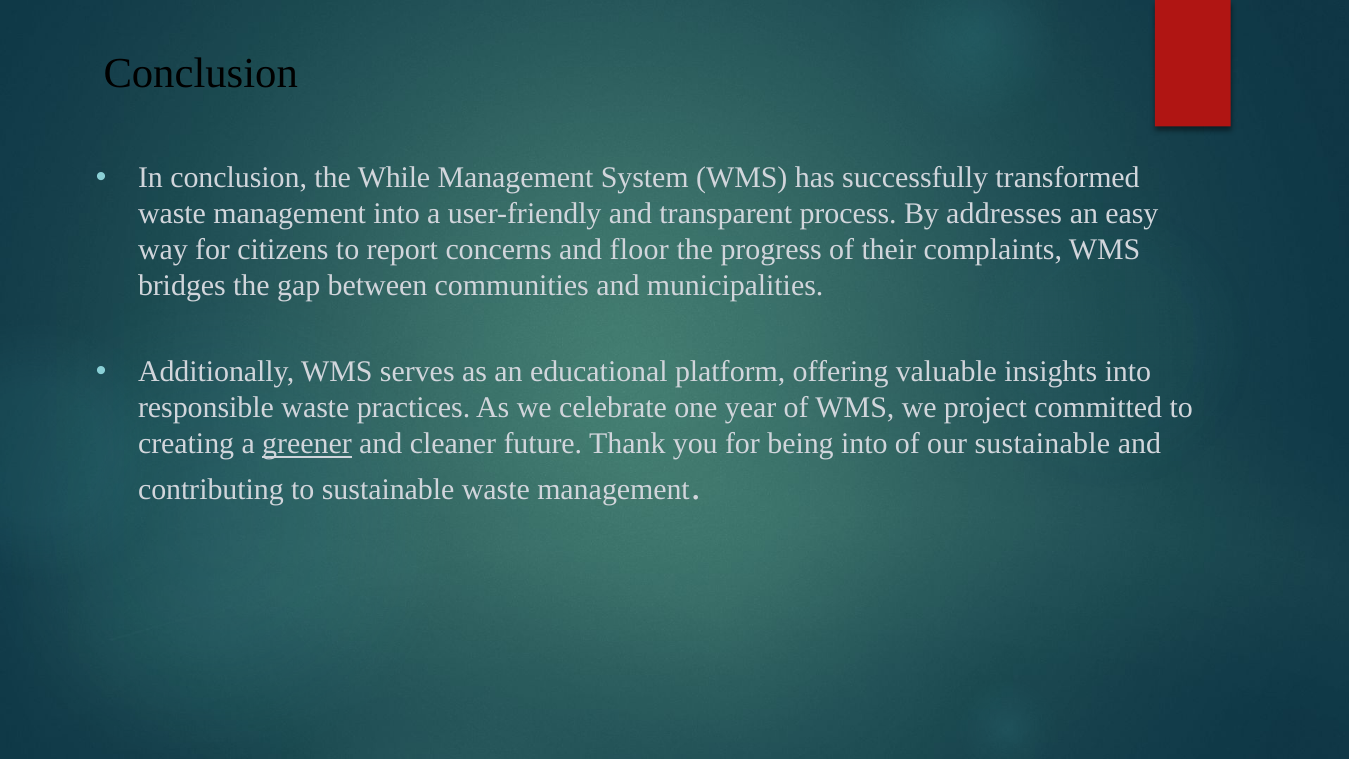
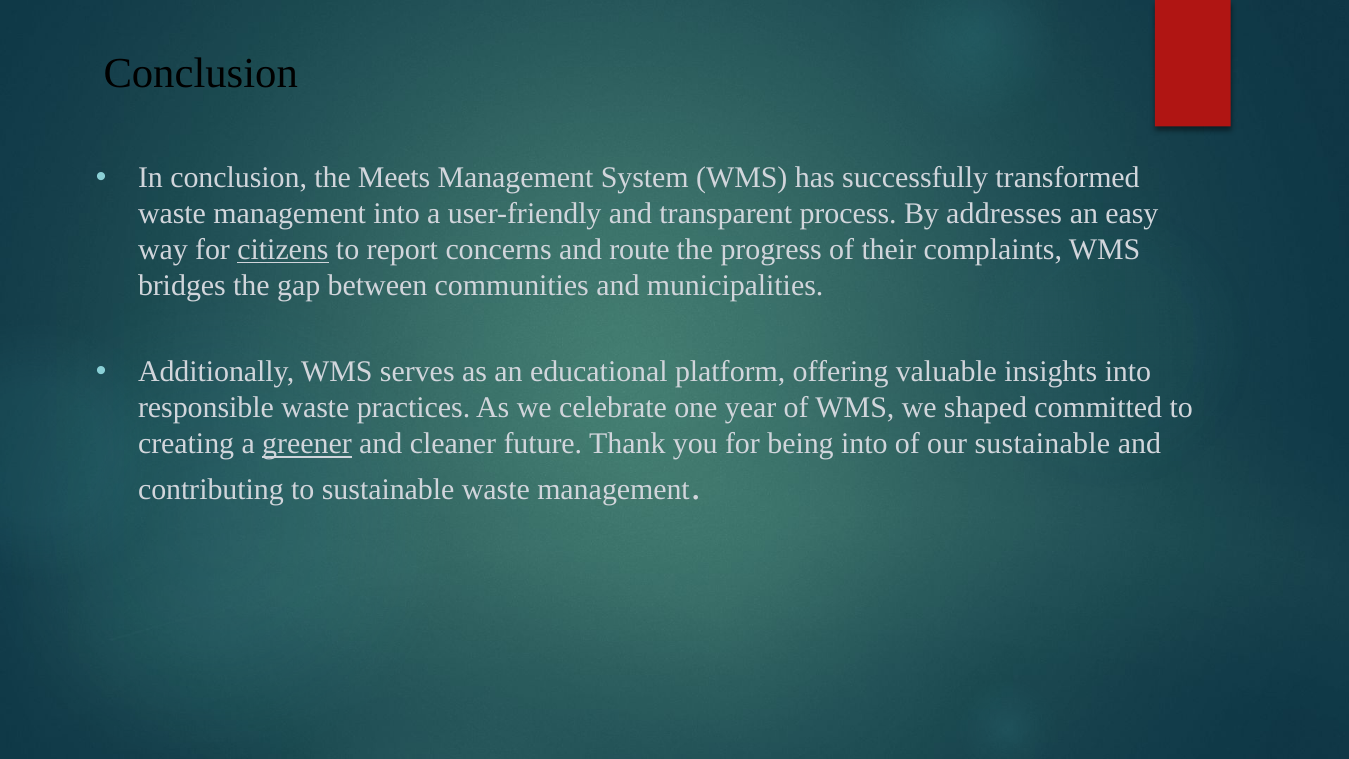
While: While -> Meets
citizens underline: none -> present
floor: floor -> route
project: project -> shaped
